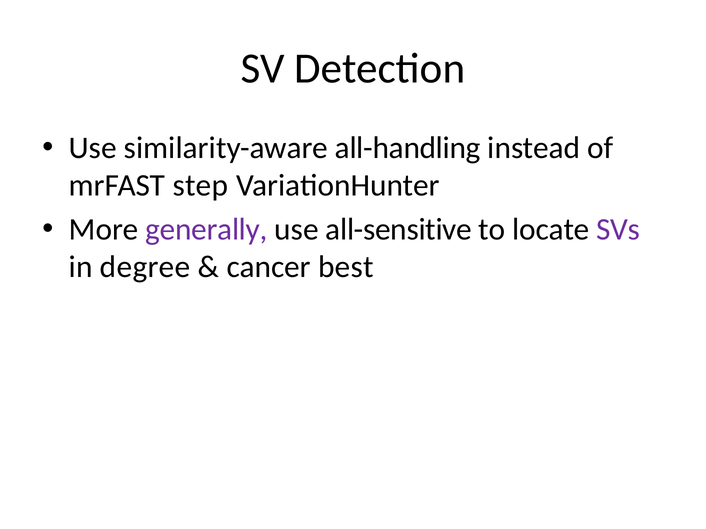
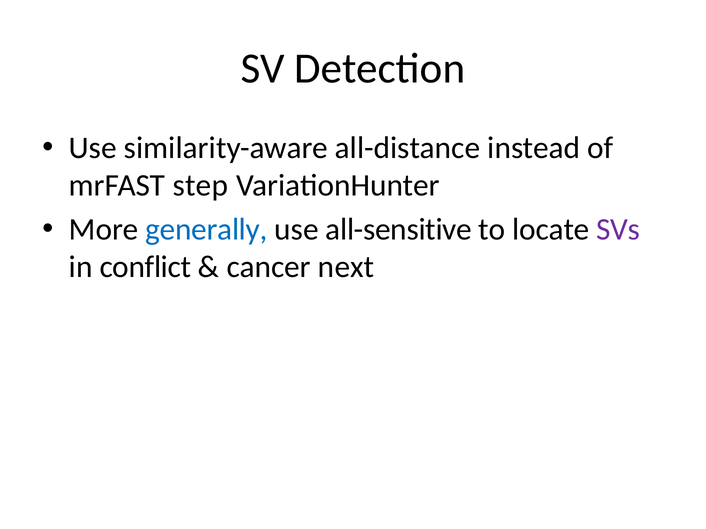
all-handling: all-handling -> all-distance
generally colour: purple -> blue
degree: degree -> conflict
best: best -> next
